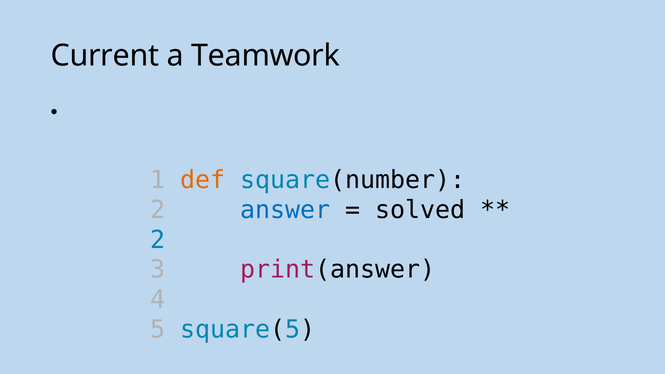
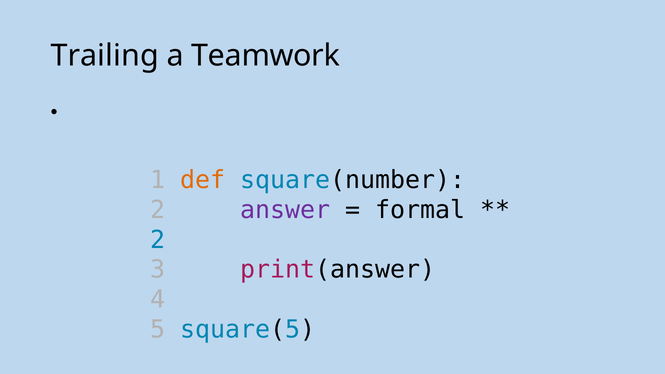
Current: Current -> Trailing
answer colour: blue -> purple
solved: solved -> formal
